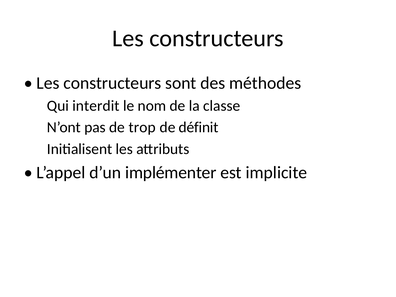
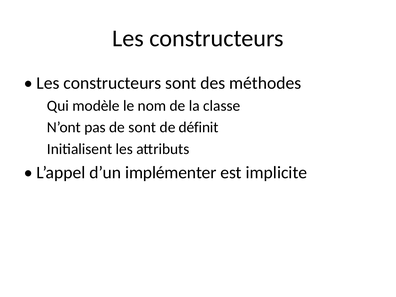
interdit: interdit -> modèle
de trop: trop -> sont
